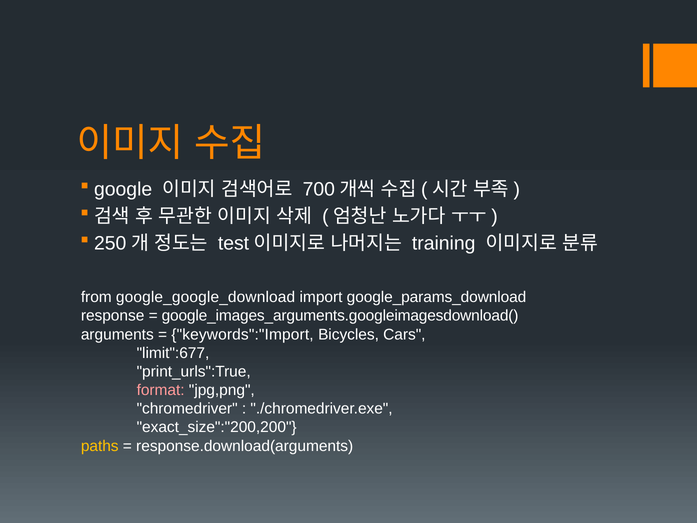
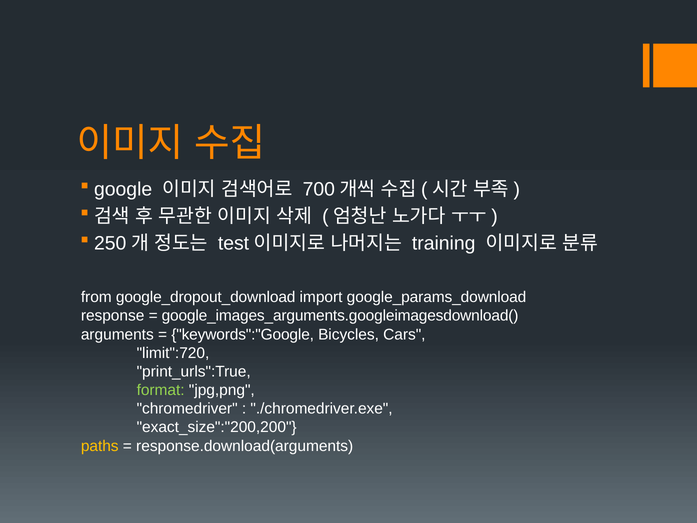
google_google_download: google_google_download -> google_dropout_download
keywords":"Import: keywords":"Import -> keywords":"Google
limit":677: limit":677 -> limit":720
format colour: pink -> light green
